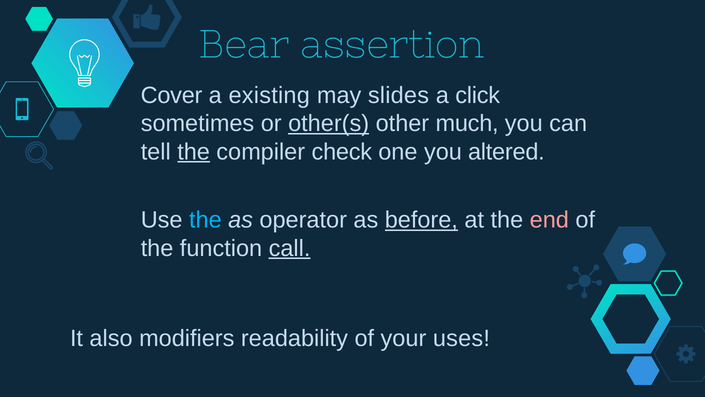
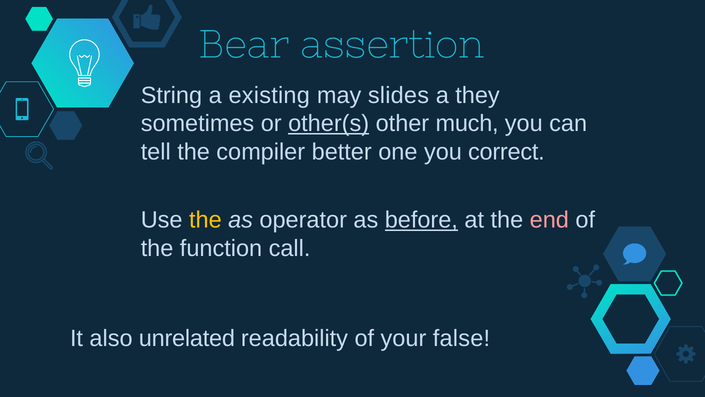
Cover: Cover -> String
click: click -> they
the at (194, 152) underline: present -> none
check: check -> better
altered: altered -> correct
the at (205, 220) colour: light blue -> yellow
call underline: present -> none
modifiers: modifiers -> unrelated
uses: uses -> false
